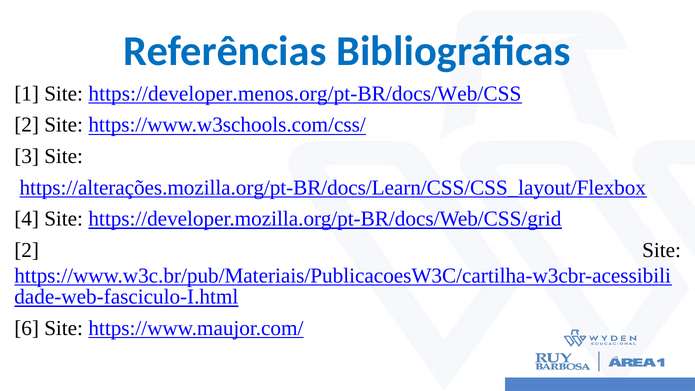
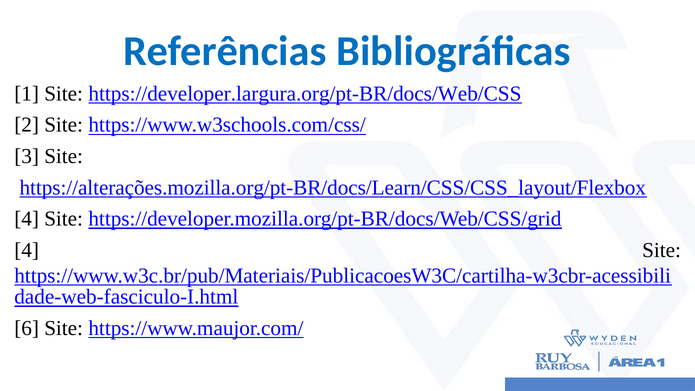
https://developer.menos.org/pt-BR/docs/Web/CSS: https://developer.menos.org/pt-BR/docs/Web/CSS -> https://developer.largura.org/pt-BR/docs/Web/CSS
2 at (27, 250): 2 -> 4
